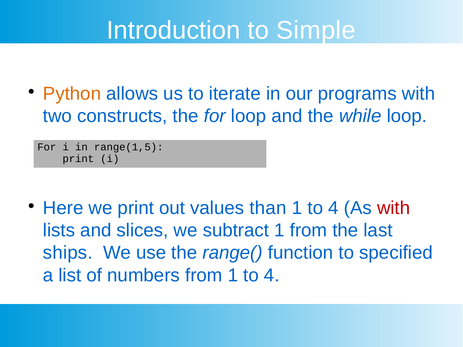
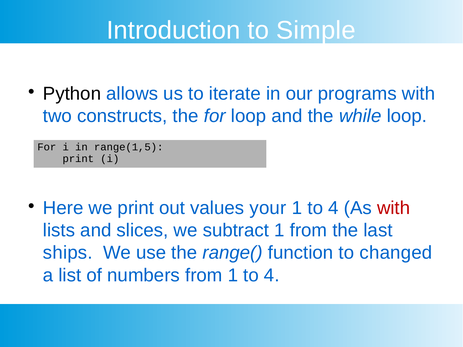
Python colour: orange -> black
than: than -> your
specified: specified -> changed
